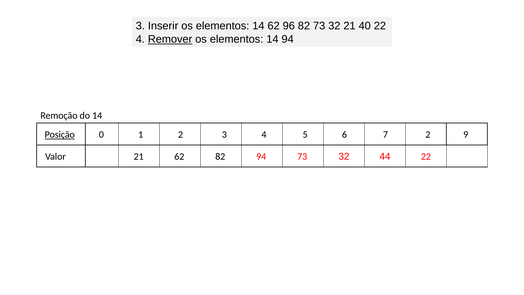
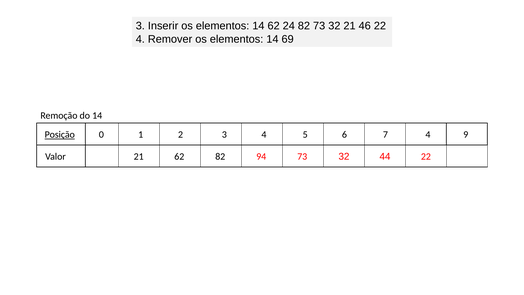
96: 96 -> 24
40: 40 -> 46
Remover underline: present -> none
elementos 14 94: 94 -> 69
5 2: 2 -> 4
